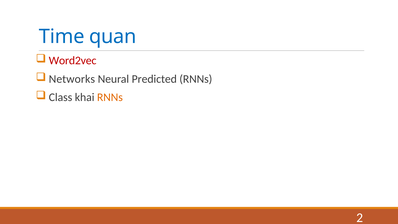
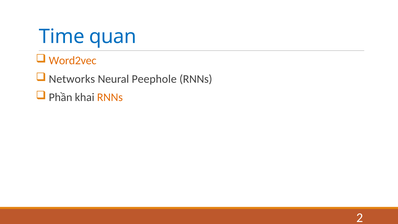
Word2vec colour: red -> orange
Predicted: Predicted -> Peephole
Class: Class -> Phần
